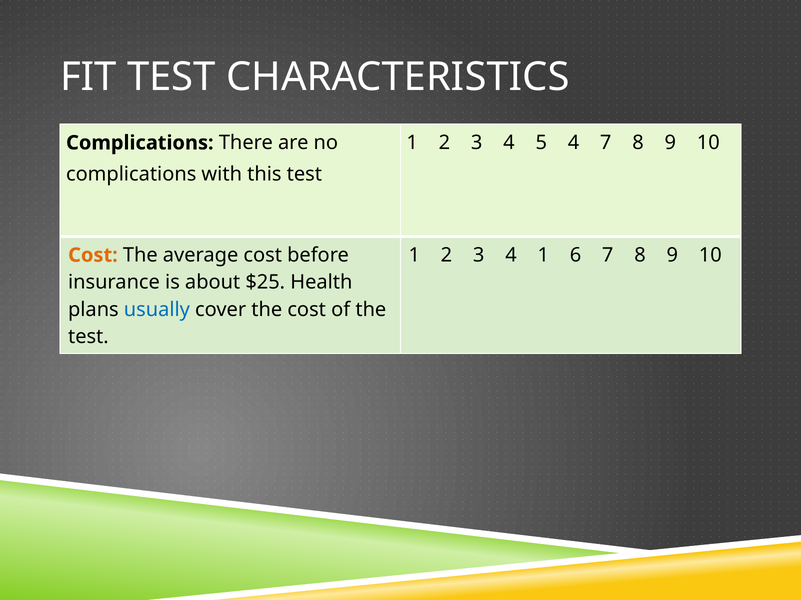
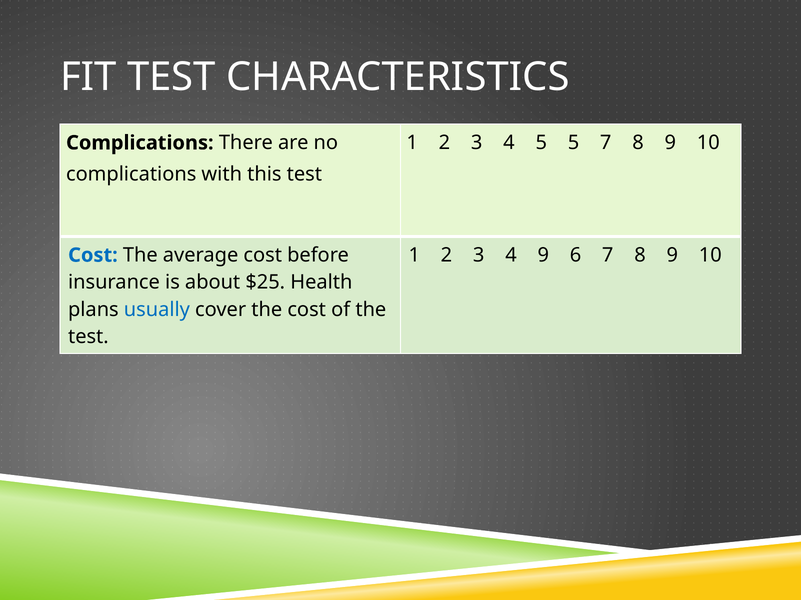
5 4: 4 -> 5
4 1: 1 -> 9
Cost at (93, 255) colour: orange -> blue
